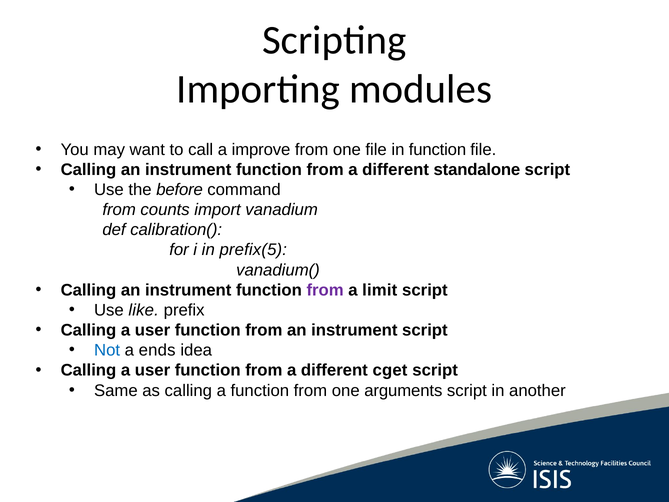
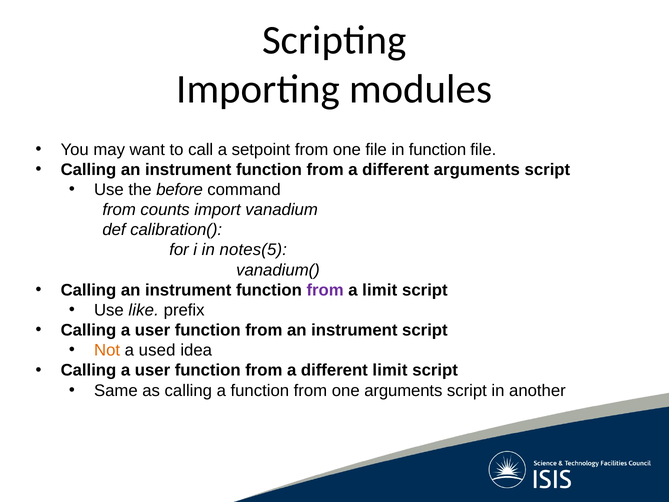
improve: improve -> setpoint
different standalone: standalone -> arguments
prefix(5: prefix(5 -> notes(5
Not colour: blue -> orange
ends: ends -> used
different cget: cget -> limit
